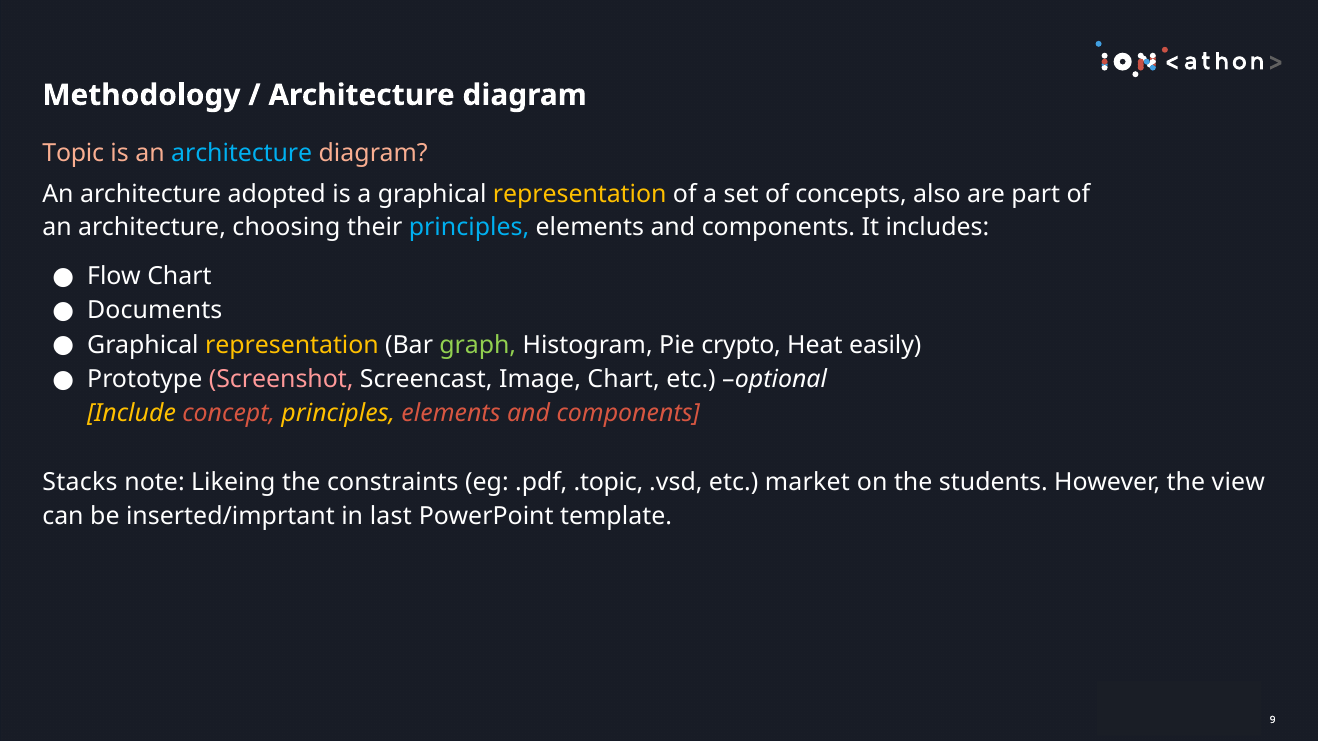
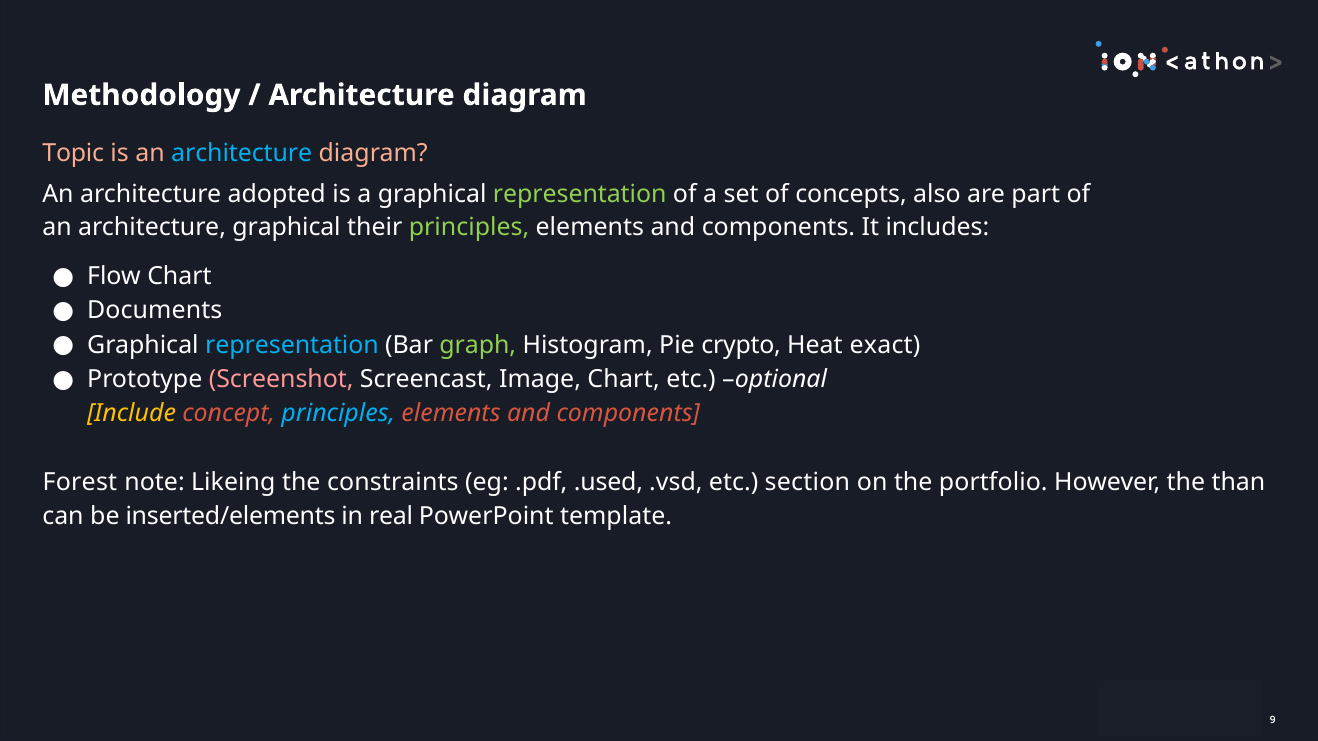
representation at (580, 194) colour: yellow -> light green
architecture choosing: choosing -> graphical
principles at (469, 227) colour: light blue -> light green
representation at (292, 345) colour: yellow -> light blue
easily: easily -> exact
principles at (338, 414) colour: yellow -> light blue
Stacks: Stacks -> Forest
.topic: .topic -> .used
market: market -> section
students: students -> portfolio
view: view -> than
inserted/imprtant: inserted/imprtant -> inserted/elements
last: last -> real
